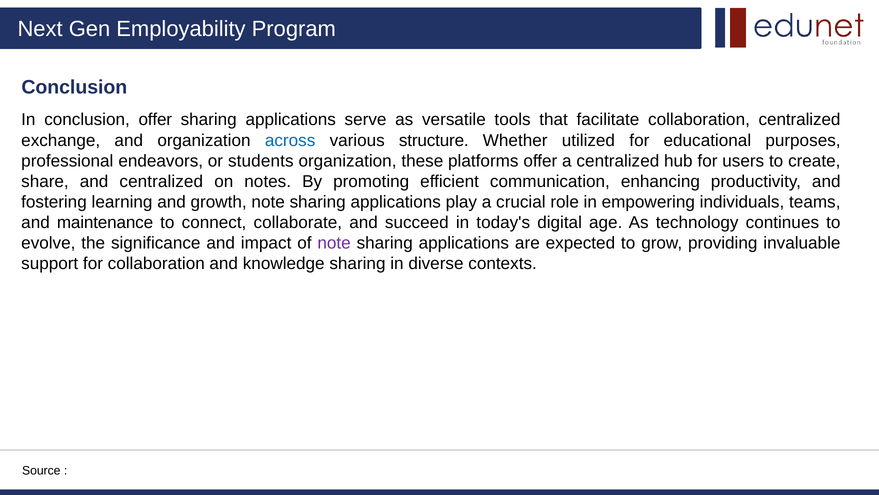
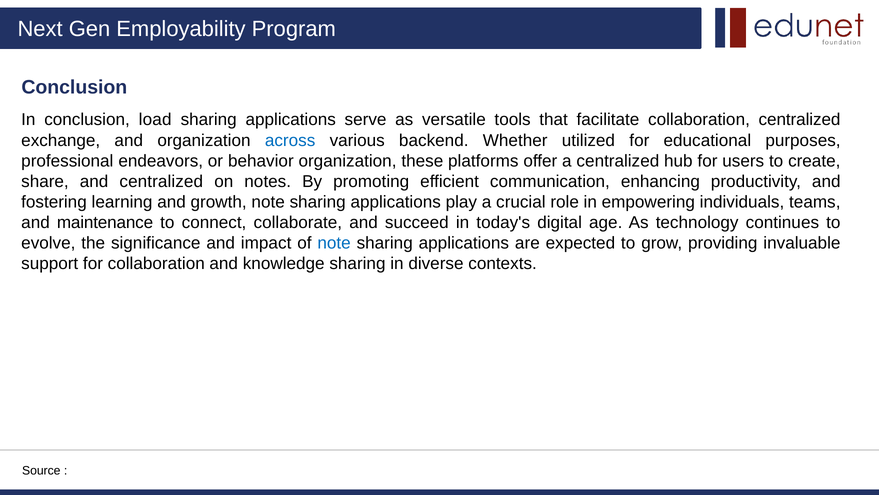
conclusion offer: offer -> load
structure: structure -> backend
students: students -> behavior
note at (334, 243) colour: purple -> blue
